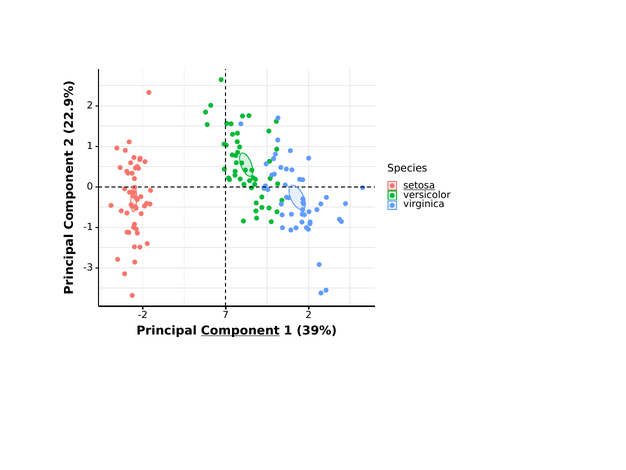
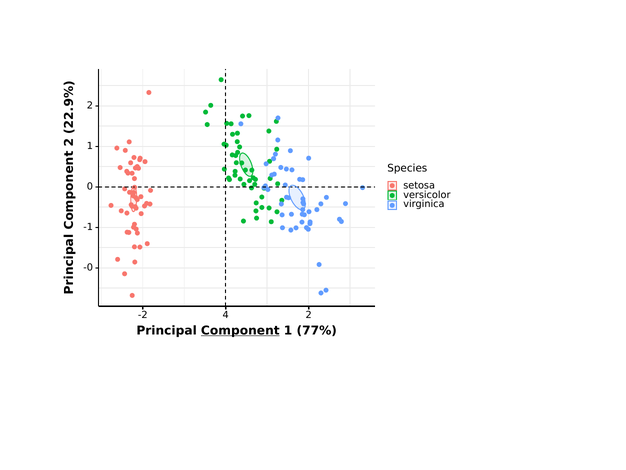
setosa underline: present -> none
-3: -3 -> -0
7: 7 -> 4
39%: 39% -> 77%
